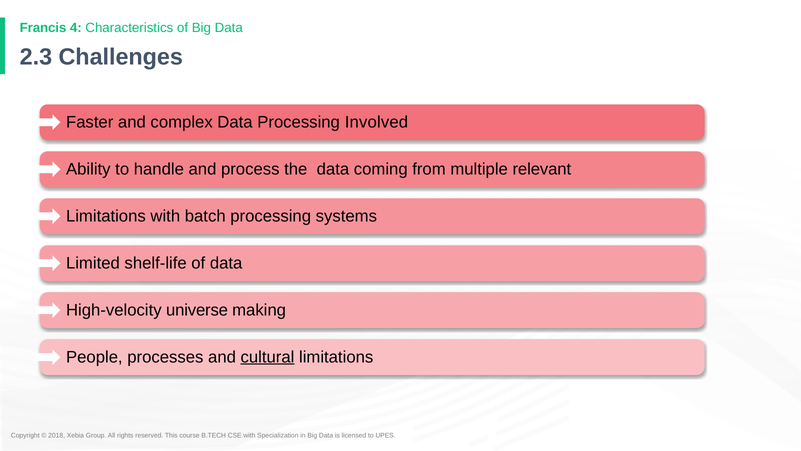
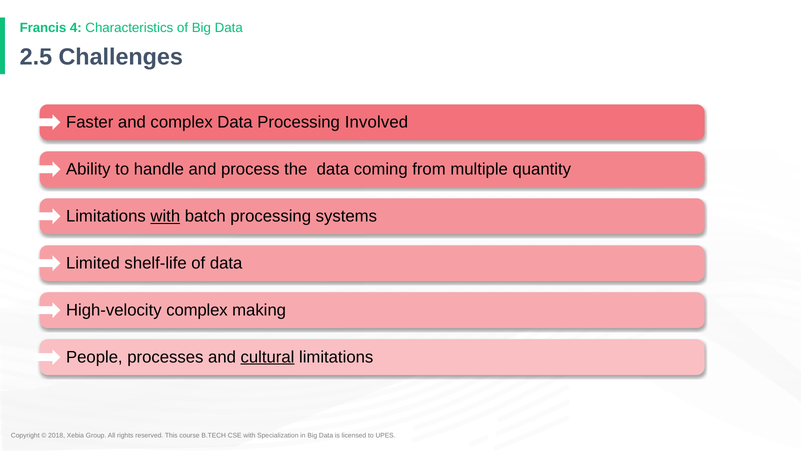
2.3: 2.3 -> 2.5
relevant: relevant -> quantity
with at (165, 216) underline: none -> present
High-velocity universe: universe -> complex
